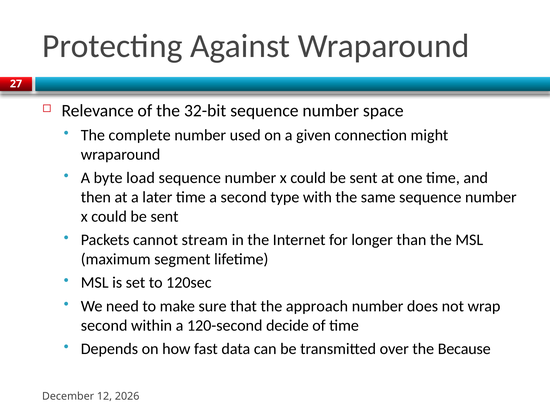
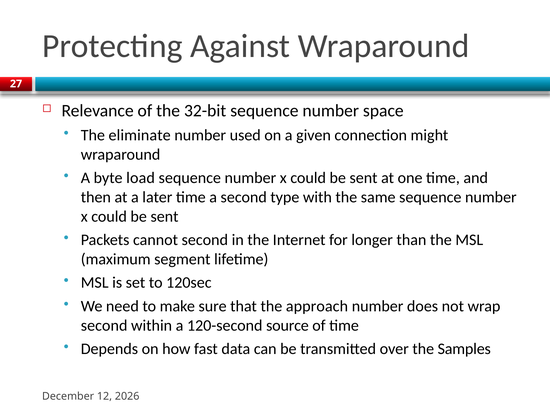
complete: complete -> eliminate
cannot stream: stream -> second
decide: decide -> source
Because: Because -> Samples
